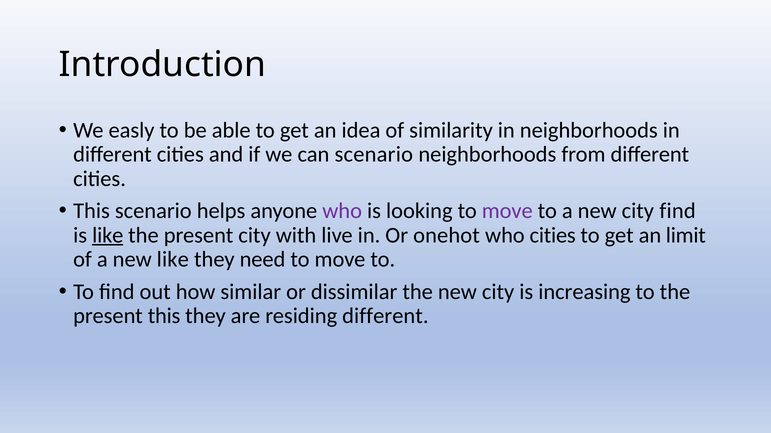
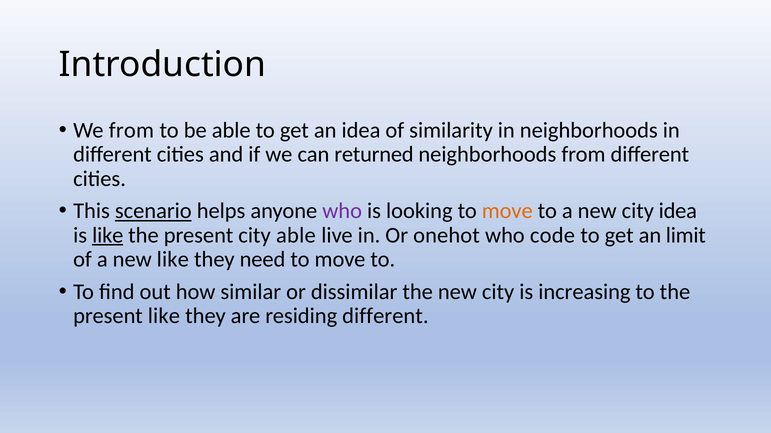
We easly: easly -> from
can scenario: scenario -> returned
scenario at (153, 211) underline: none -> present
move at (507, 211) colour: purple -> orange
city find: find -> idea
city with: with -> able
who cities: cities -> code
present this: this -> like
